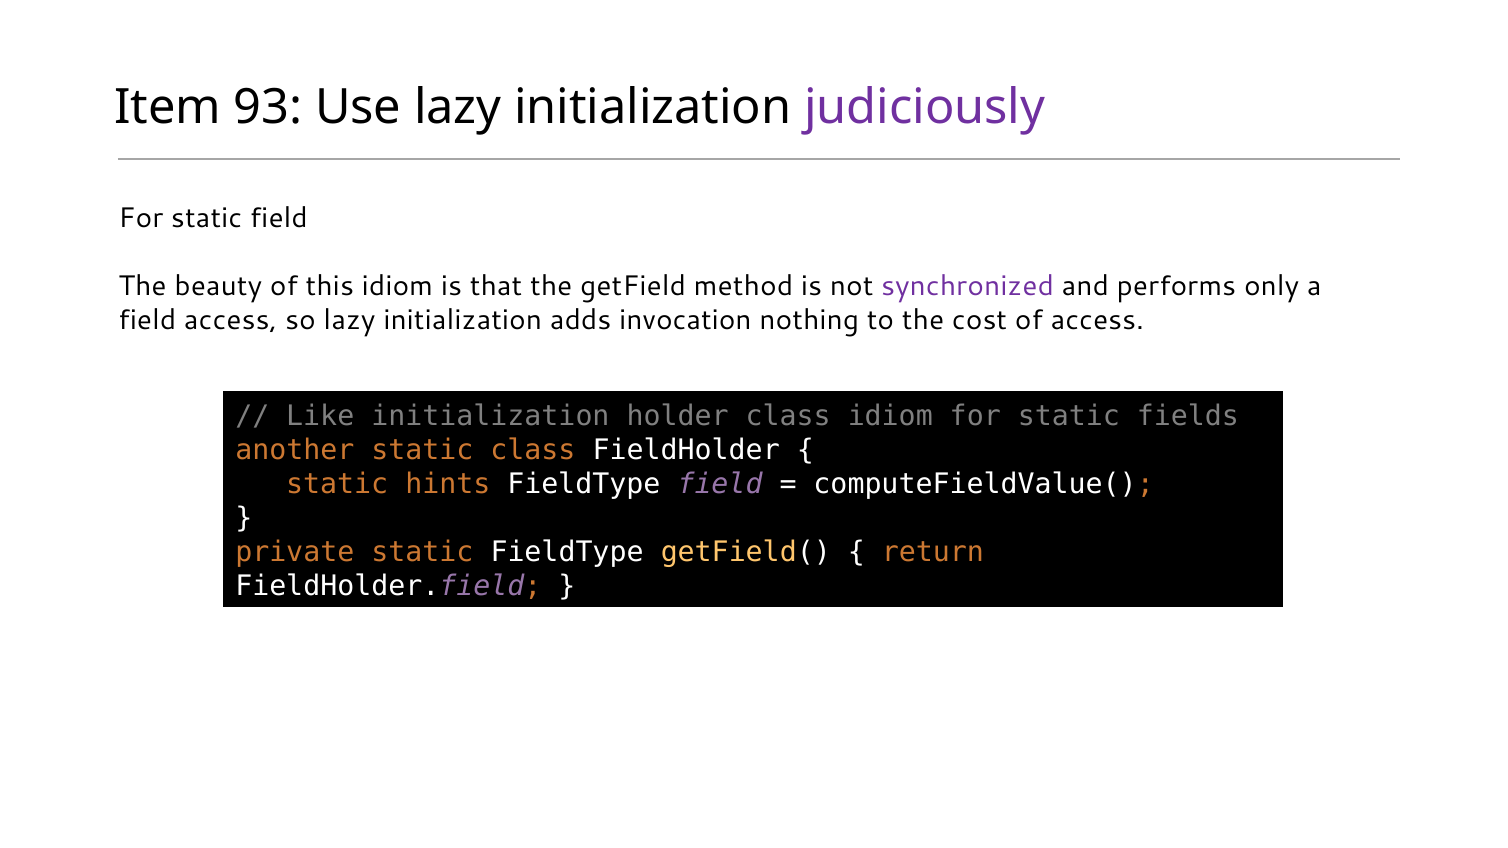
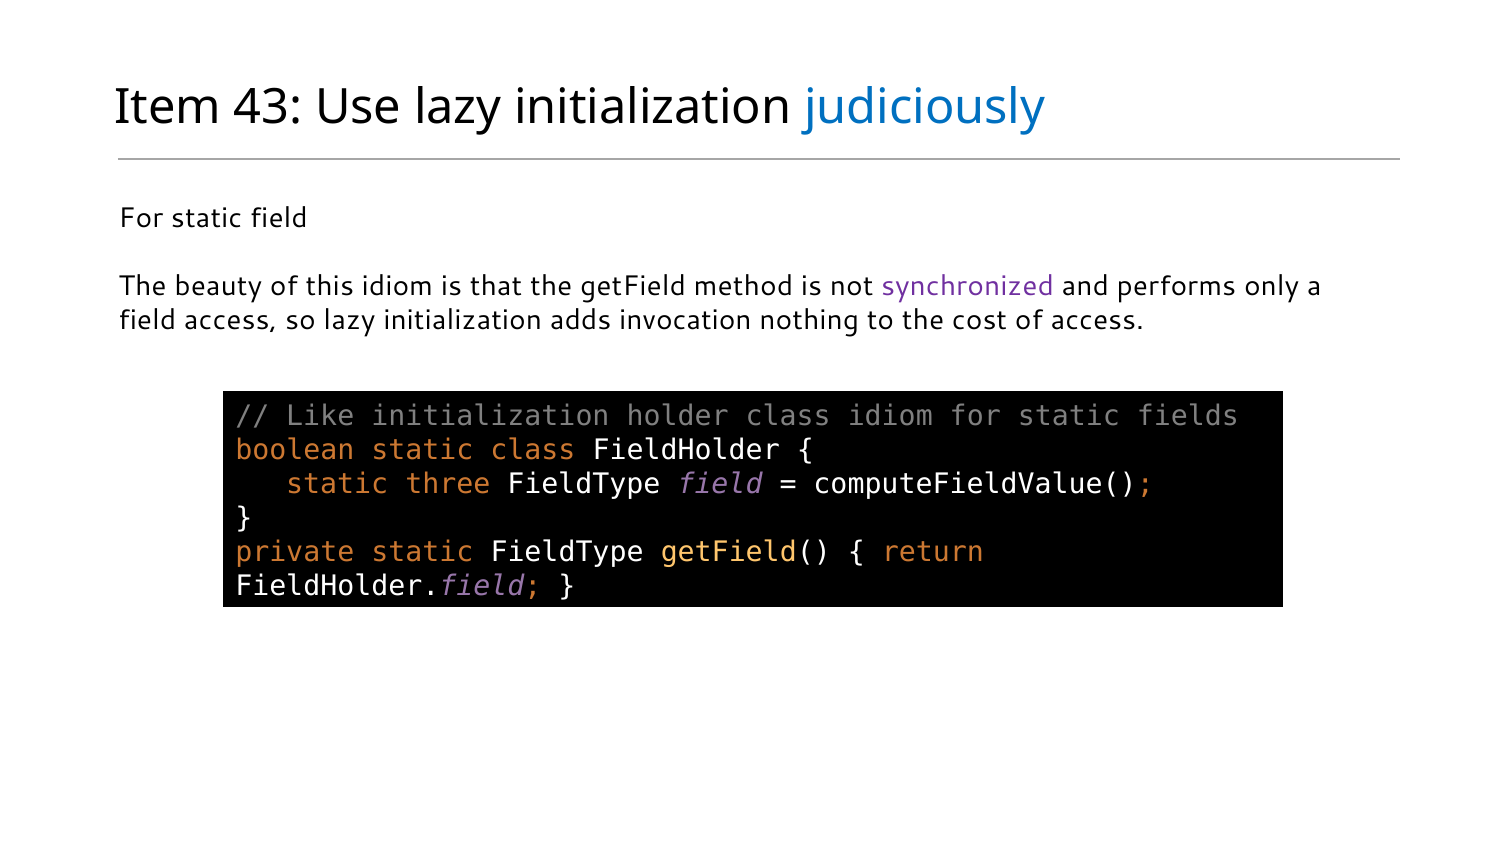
93: 93 -> 43
judiciously colour: purple -> blue
another: another -> boolean
hints: hints -> three
